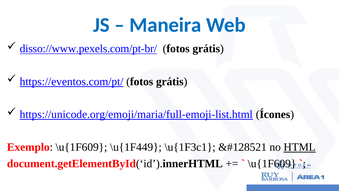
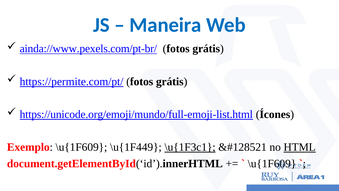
disso://www.pexels.com/pt-br/: disso://www.pexels.com/pt-br/ -> ainda://www.pexels.com/pt-br/
https://eventos.com/pt/: https://eventos.com/pt/ -> https://permite.com/pt/
https://unicode.org/emoji/maria/full-emoji-list.html: https://unicode.org/emoji/maria/full-emoji-list.html -> https://unicode.org/emoji/mundo/full-emoji-list.html
\u{1F3c1 underline: none -> present
